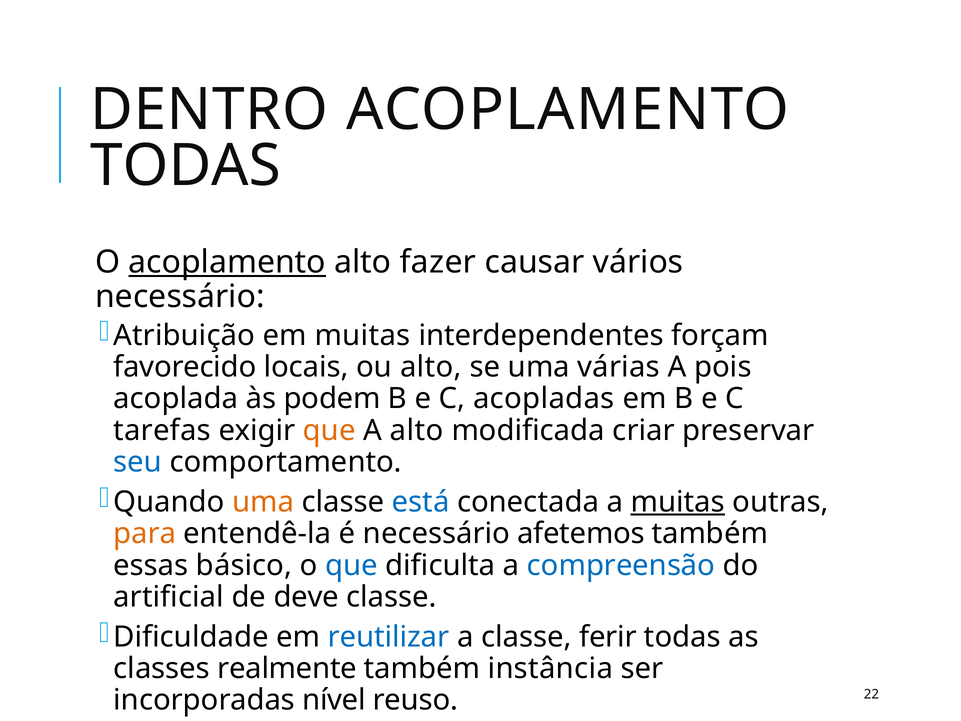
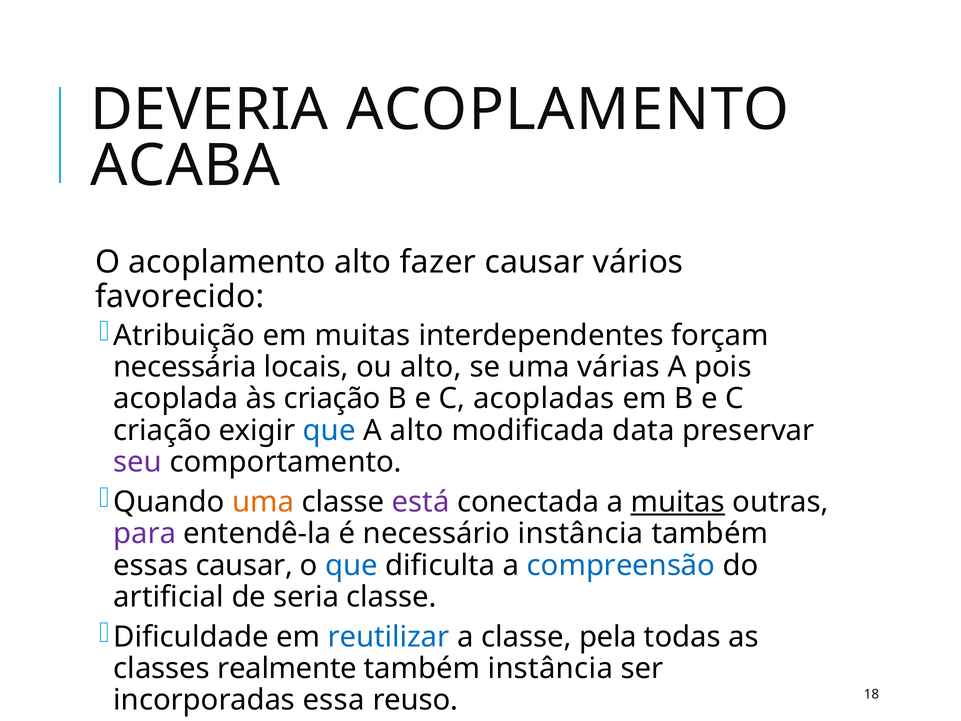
DENTRO: DENTRO -> DEVERIA
TODAS at (186, 166): TODAS -> ACABA
acoplamento at (227, 262) underline: present -> none
necessário at (180, 297): necessário -> favorecido
favorecido: favorecido -> necessária
às podem: podem -> criação
tarefas at (162, 430): tarefas -> criação
que at (329, 430) colour: orange -> blue
criar: criar -> data
seu colour: blue -> purple
está colour: blue -> purple
para colour: orange -> purple
necessário afetemos: afetemos -> instância
essas básico: básico -> causar
deve: deve -> seria
ferir: ferir -> pela
nível: nível -> essa
22: 22 -> 18
